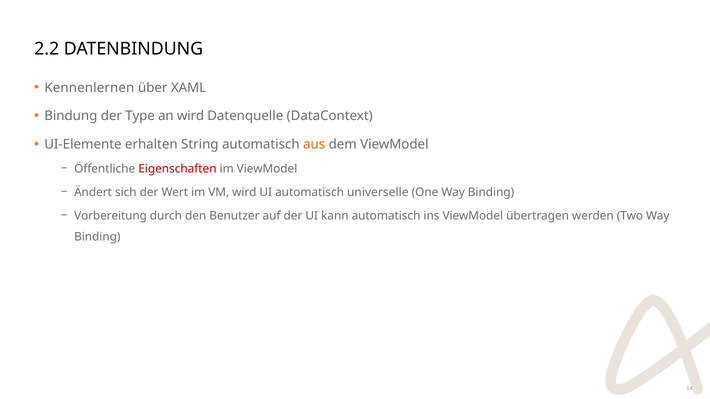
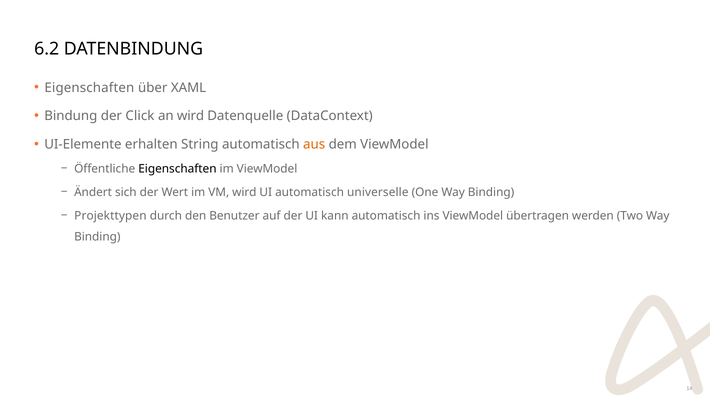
2.2: 2.2 -> 6.2
Kennenlernen at (89, 88): Kennenlernen -> Eigenschaften
Type: Type -> Click
Eigenschaften at (177, 169) colour: red -> black
Vorbereitung: Vorbereitung -> Projekttypen
